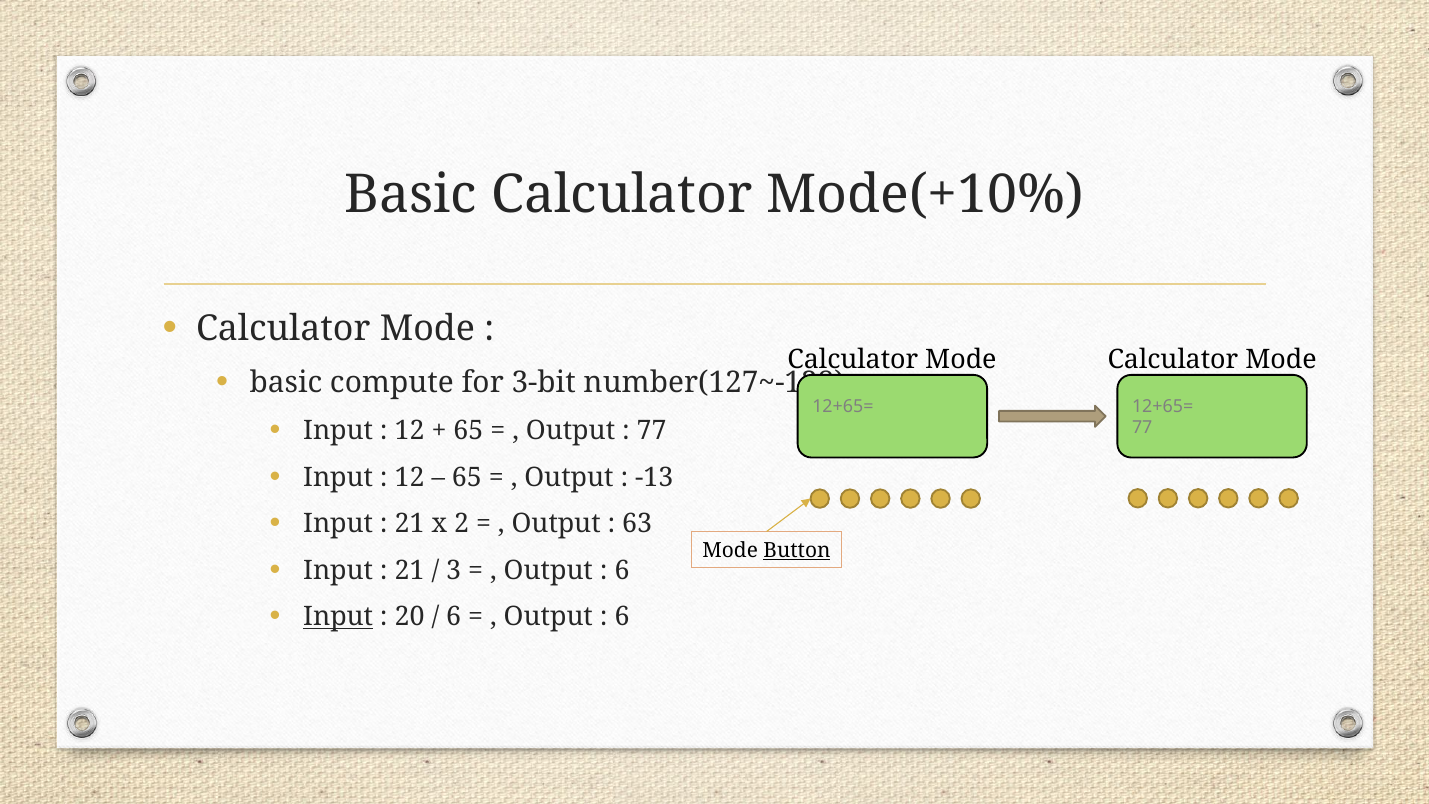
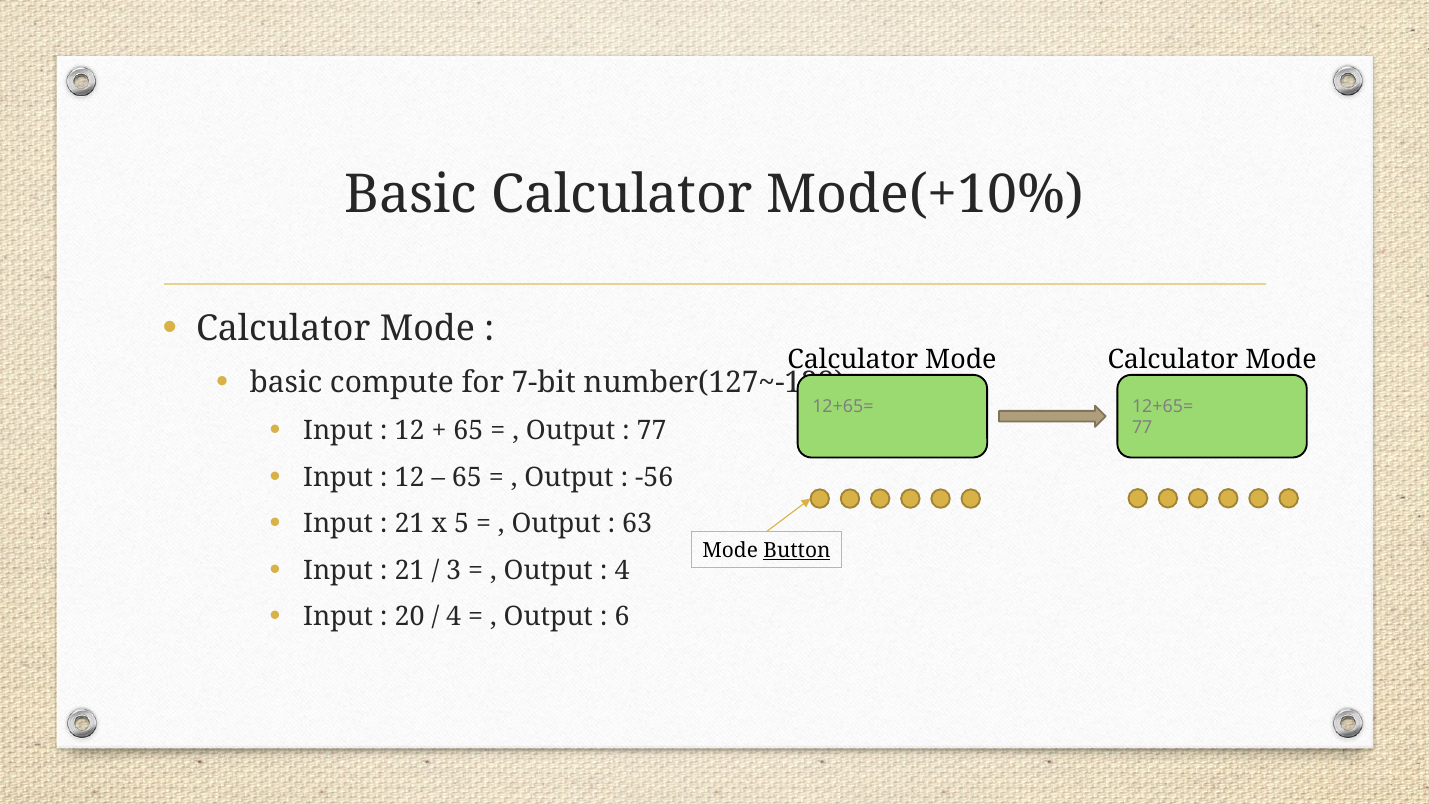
3-bit: 3-bit -> 7-bit
-13: -13 -> -56
2: 2 -> 5
6 at (622, 570): 6 -> 4
Input at (338, 617) underline: present -> none
6 at (454, 617): 6 -> 4
